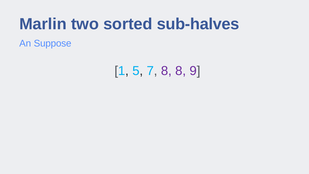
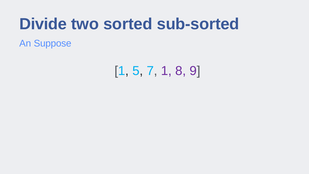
Marlin: Marlin -> Divide
sub-halves: sub-halves -> sub-sorted
7 8: 8 -> 1
